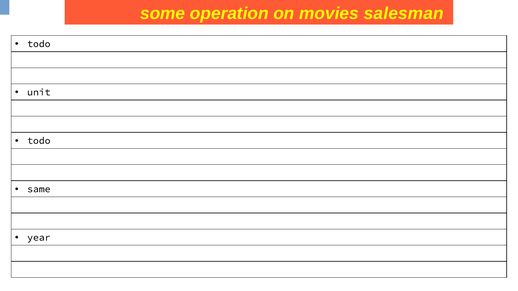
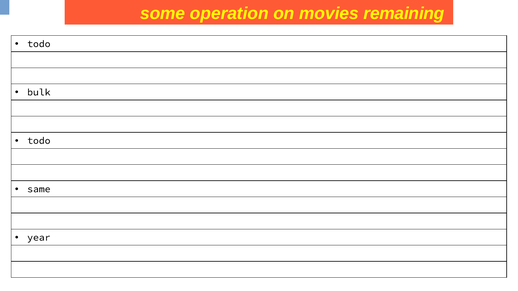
salesman: salesman -> remaining
unit: unit -> bulk
